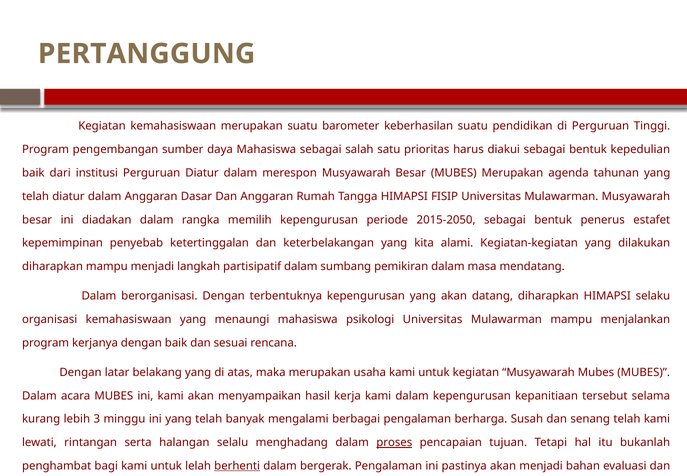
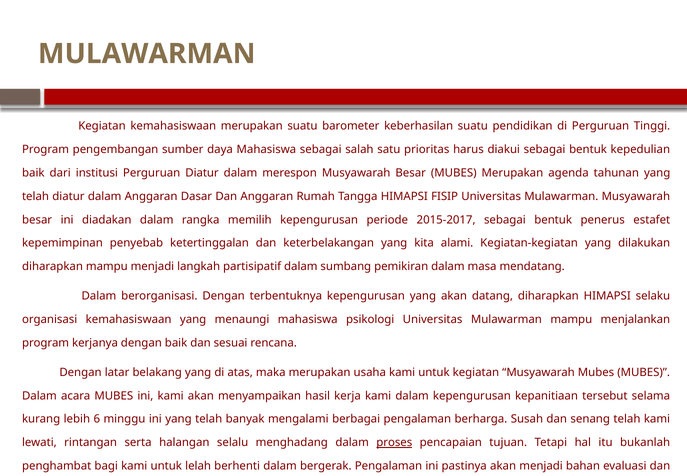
PERTANGGUNG at (147, 54): PERTANGGUNG -> MULAWARMAN
2015-2050: 2015-2050 -> 2015-2017
3: 3 -> 6
berhenti underline: present -> none
